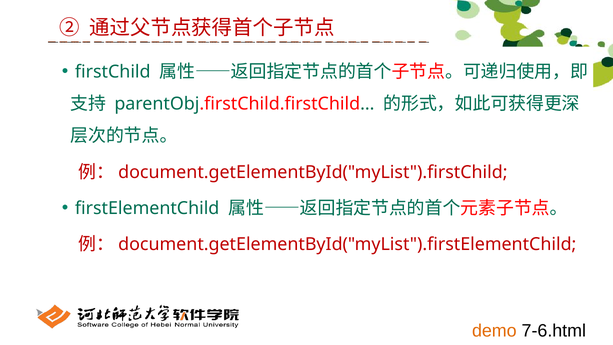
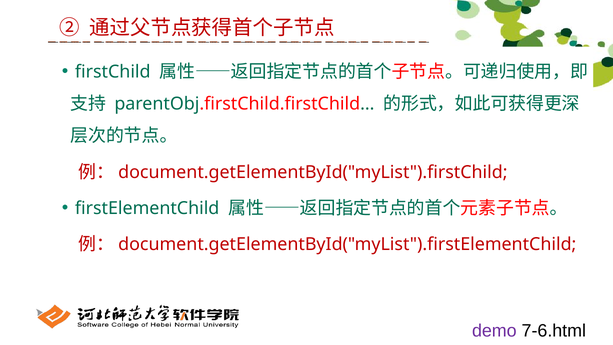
demo colour: orange -> purple
